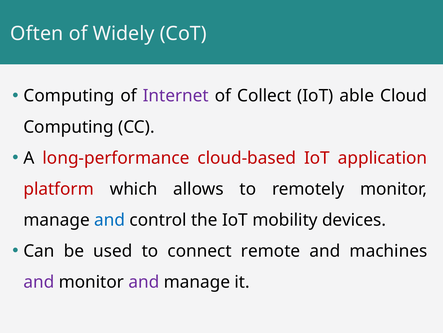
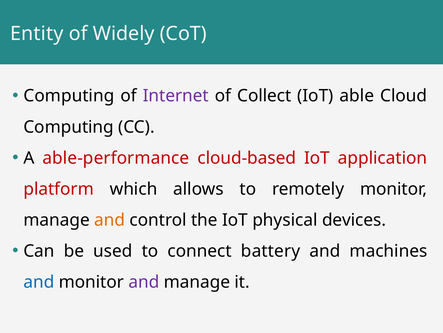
Often: Often -> Entity
long-performance: long-performance -> able-performance
and at (110, 220) colour: blue -> orange
mobility: mobility -> physical
remote: remote -> battery
and at (39, 281) colour: purple -> blue
